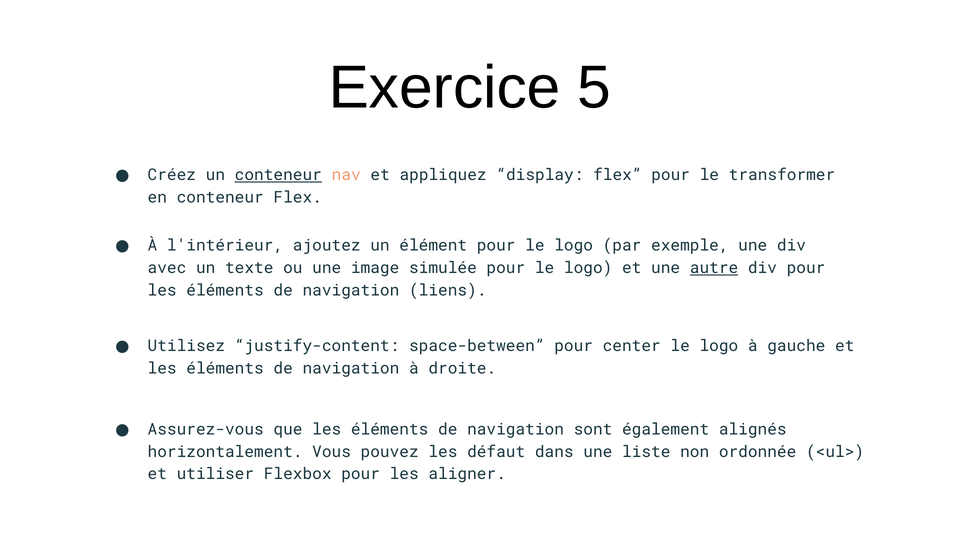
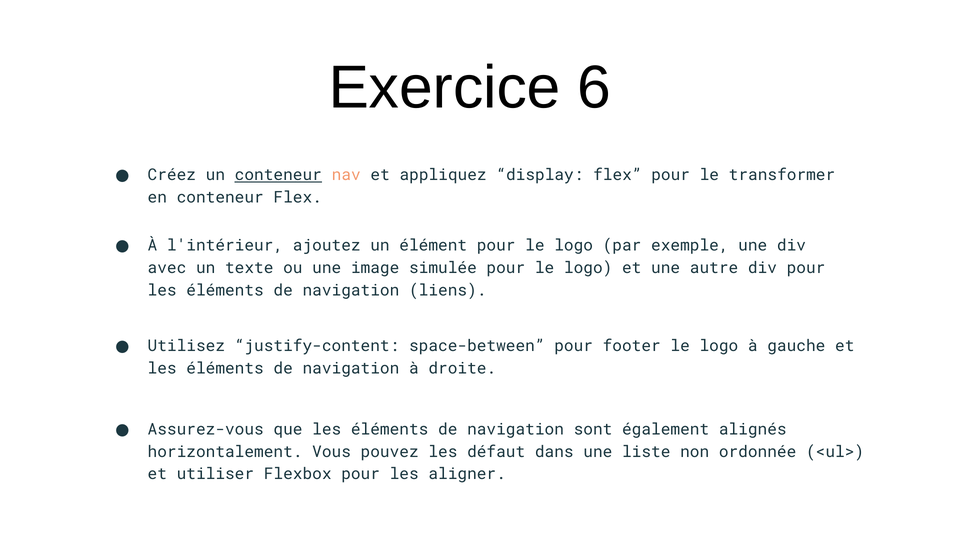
5: 5 -> 6
autre underline: present -> none
center: center -> footer
